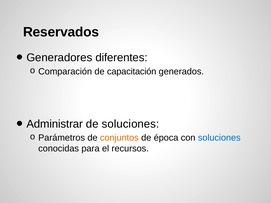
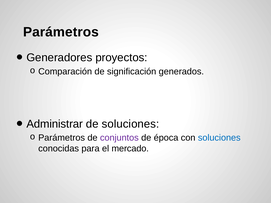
Reservados at (61, 32): Reservados -> Parámetros
diferentes: diferentes -> proyectos
capacitación: capacitación -> significación
conjuntos colour: orange -> purple
recursos: recursos -> mercado
